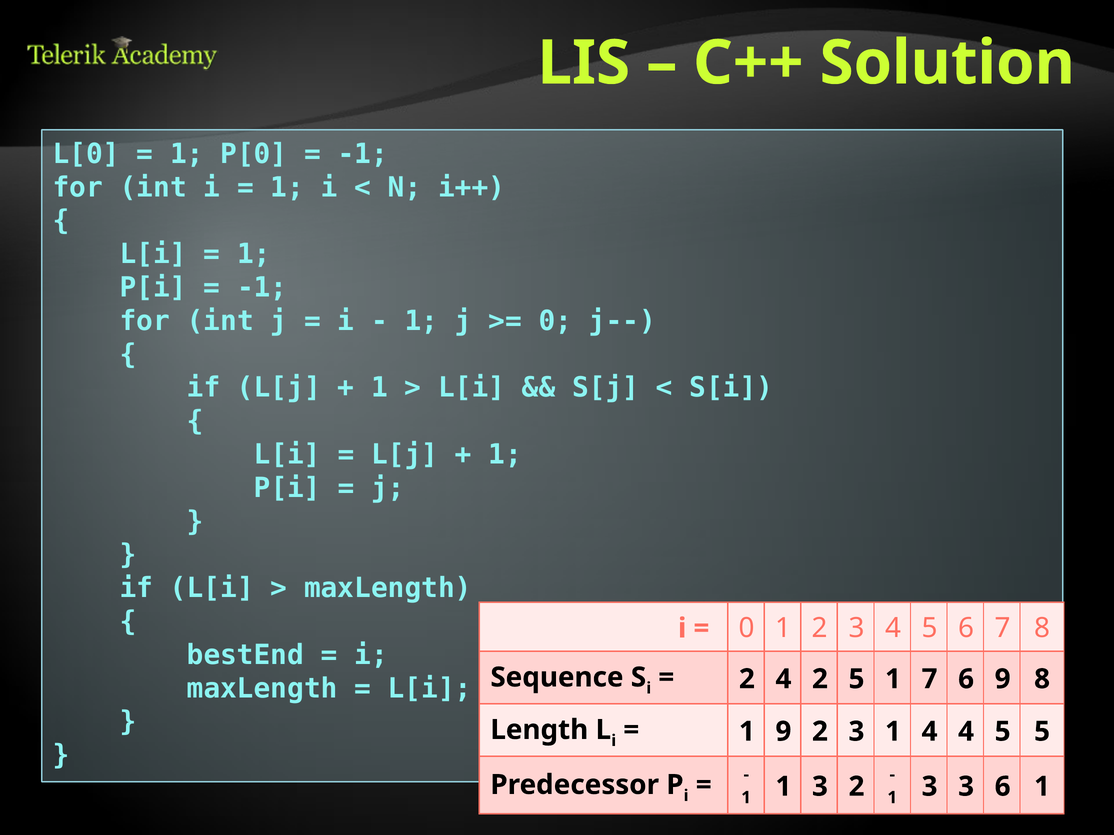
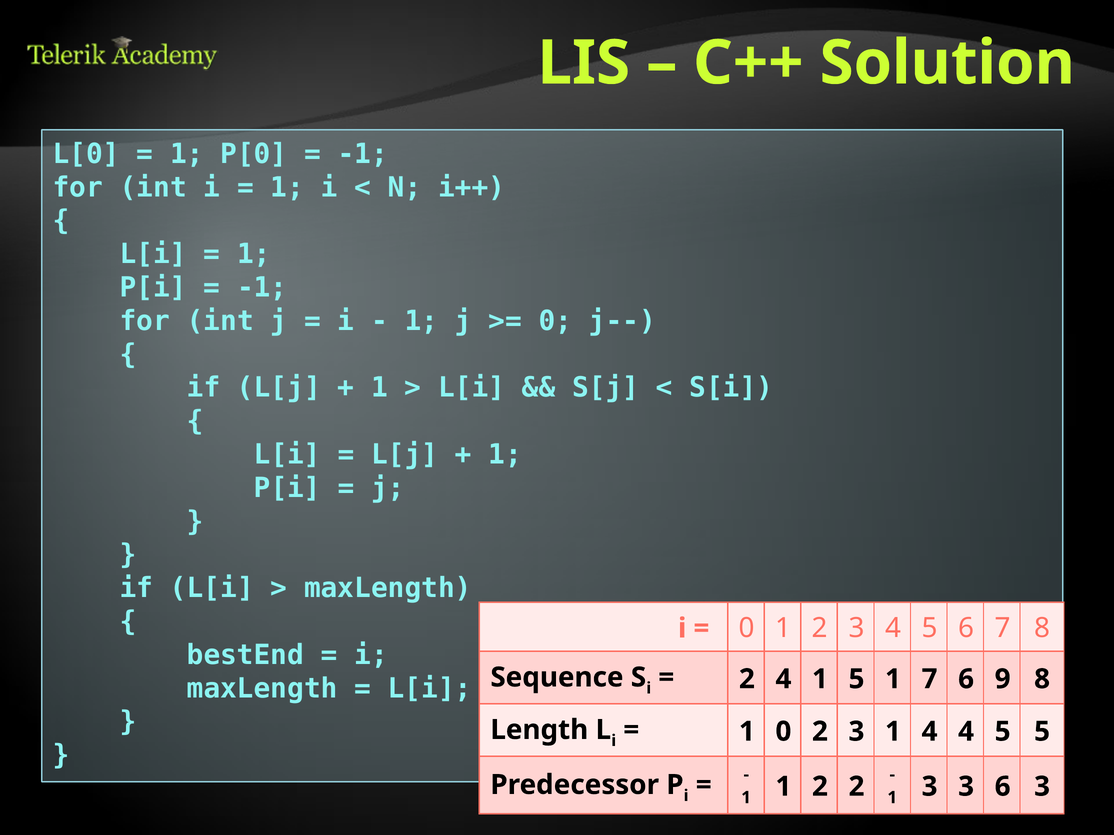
4 2: 2 -> 1
1 9: 9 -> 0
1 1 3: 3 -> 2
6 1: 1 -> 3
